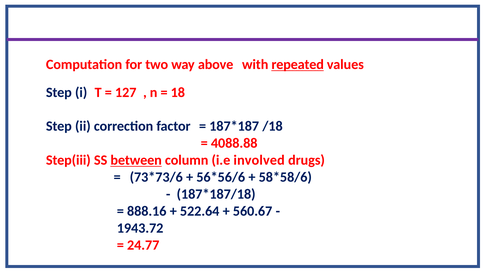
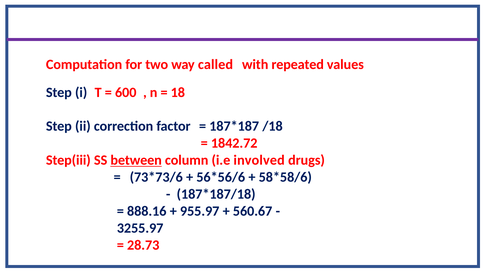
above: above -> called
repeated underline: present -> none
127: 127 -> 600
4088.88: 4088.88 -> 1842.72
522.64: 522.64 -> 955.97
1943.72: 1943.72 -> 3255.97
24.77: 24.77 -> 28.73
